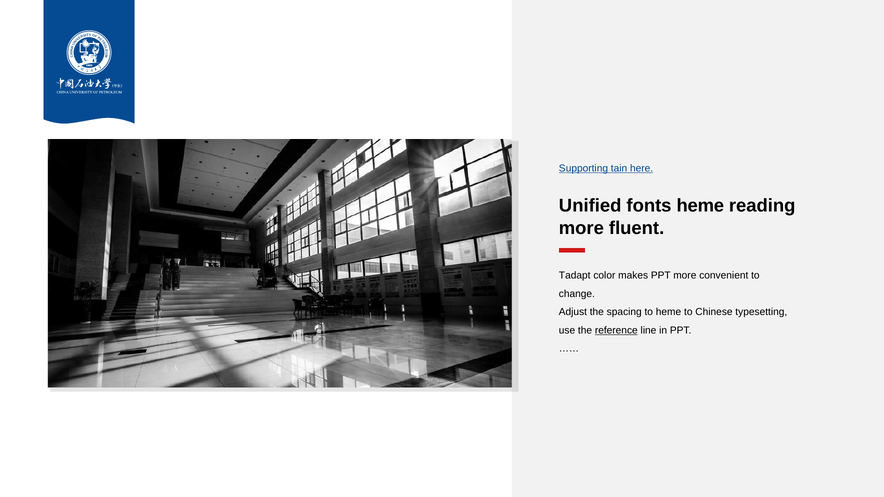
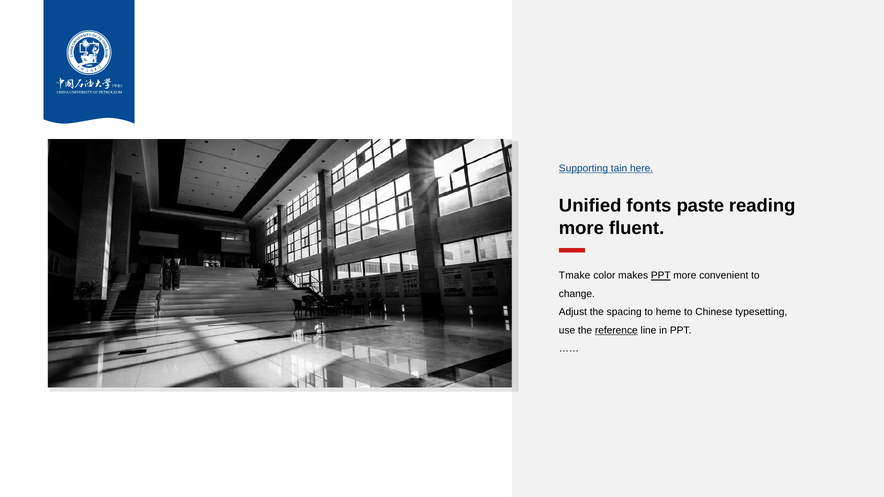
fonts heme: heme -> paste
adapt: adapt -> make
PPT at (661, 276) underline: none -> present
